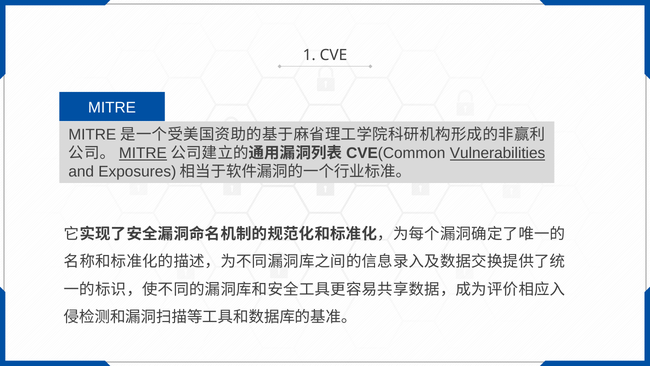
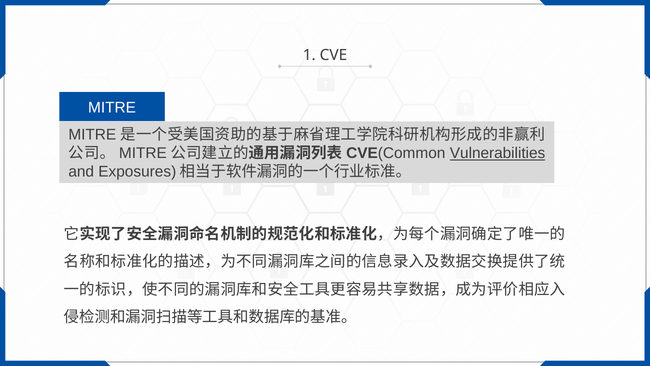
MITRE at (143, 153) underline: present -> none
